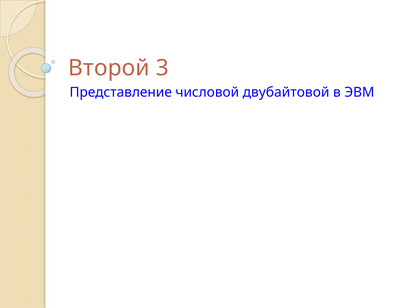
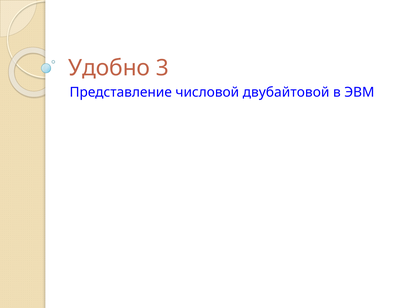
Второй: Второй -> Удобно
